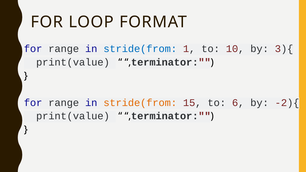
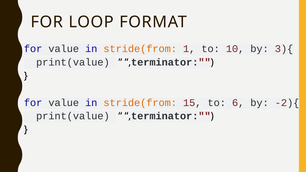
range at (64, 49): range -> value
stride(from at (140, 49) colour: blue -> orange
range at (64, 103): range -> value
